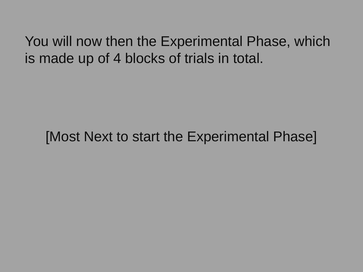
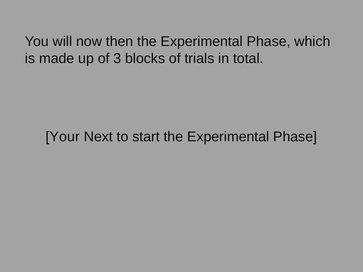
4: 4 -> 3
Most: Most -> Your
